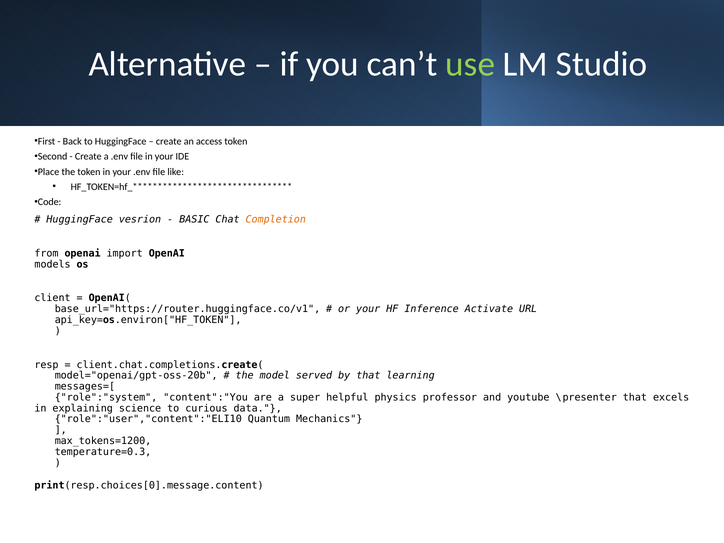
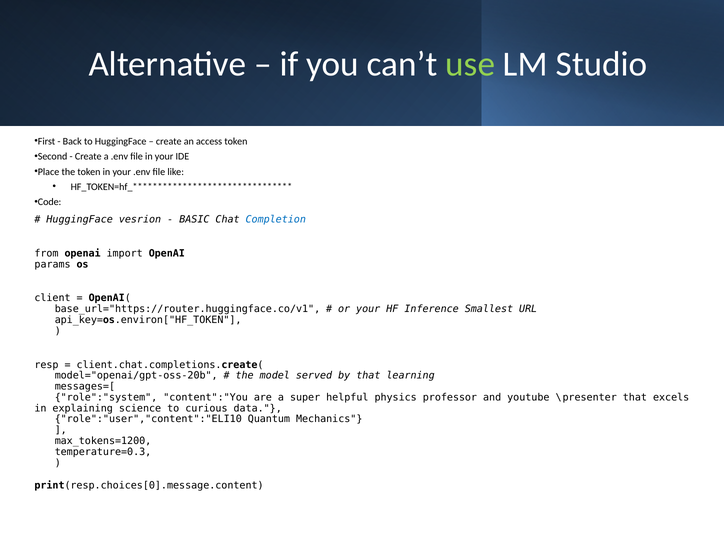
Completion colour: orange -> blue
models: models -> params
Activate: Activate -> Smallest
